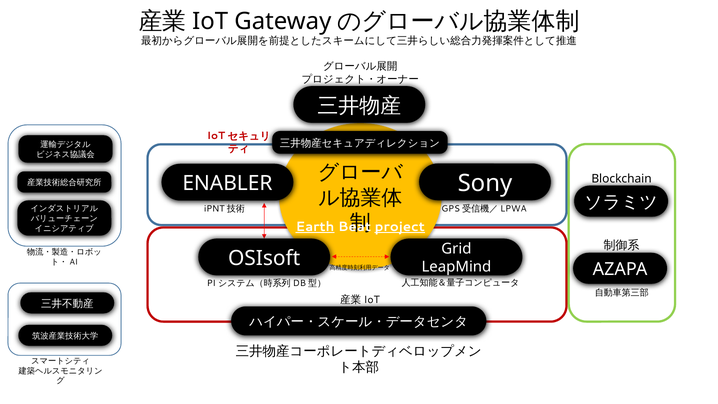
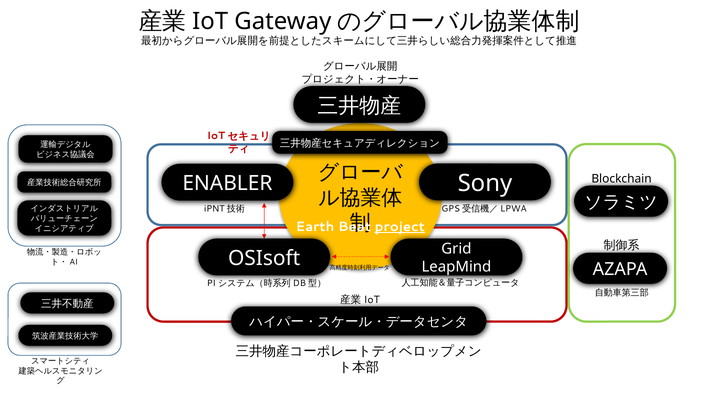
Earth underline: present -> none
